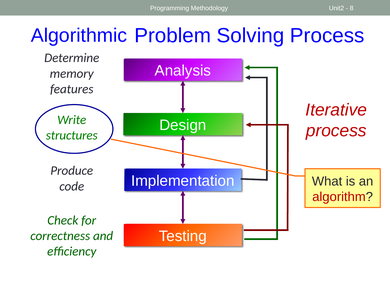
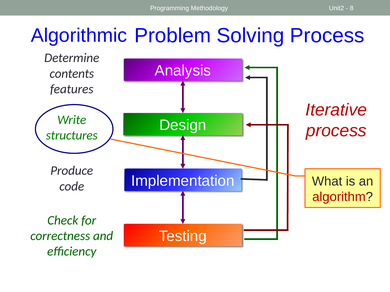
memory: memory -> contents
